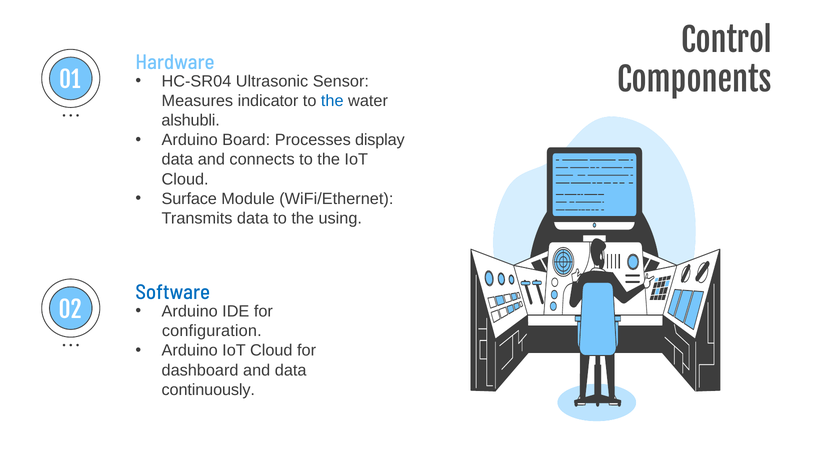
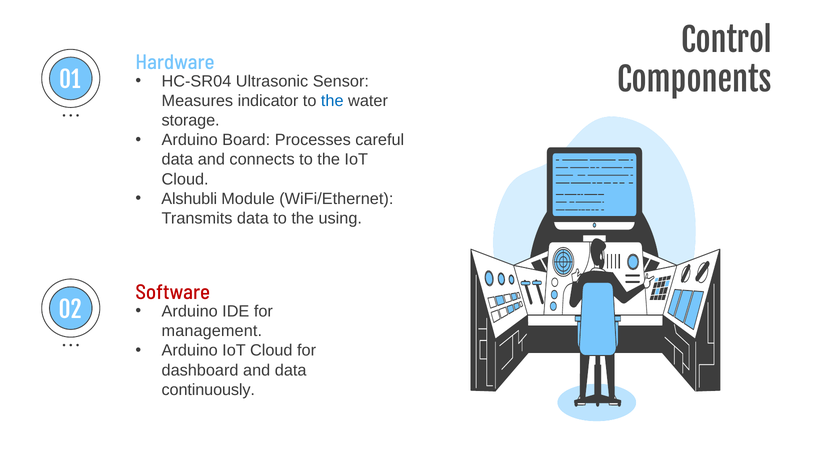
alshubli: alshubli -> storage
display: display -> careful
Surface: Surface -> Alshubli
Software colour: blue -> red
configuration: configuration -> management
